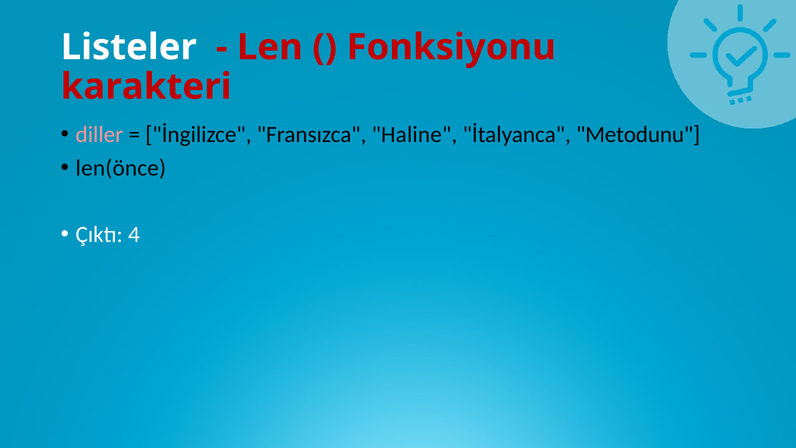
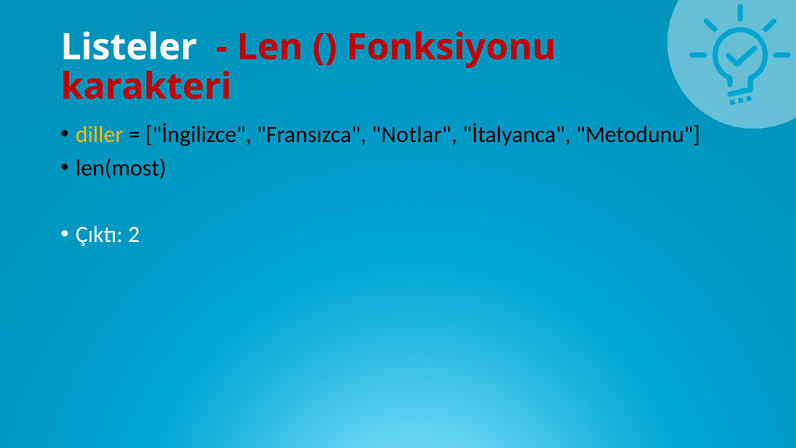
diller colour: pink -> yellow
Haline: Haline -> Notlar
len(önce: len(önce -> len(most
4: 4 -> 2
